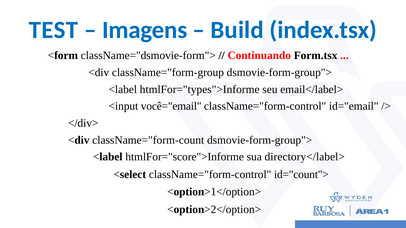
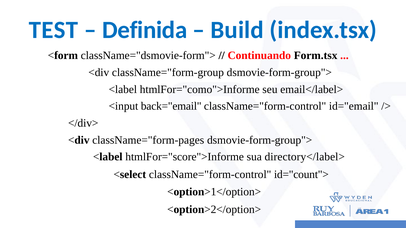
Imagens: Imagens -> Definida
htmlFor="types">Informe: htmlFor="types">Informe -> htmlFor="como">Informe
você="email: você="email -> back="email
className="form-count: className="form-count -> className="form-pages
